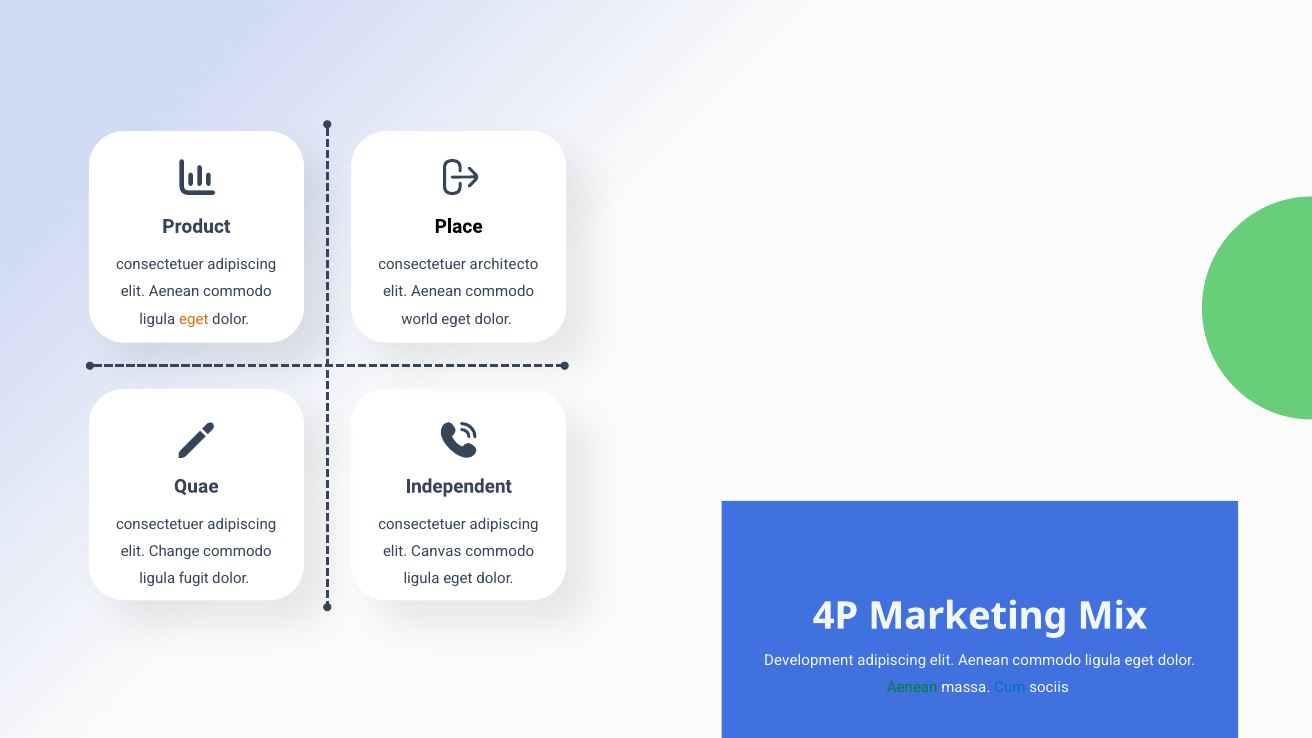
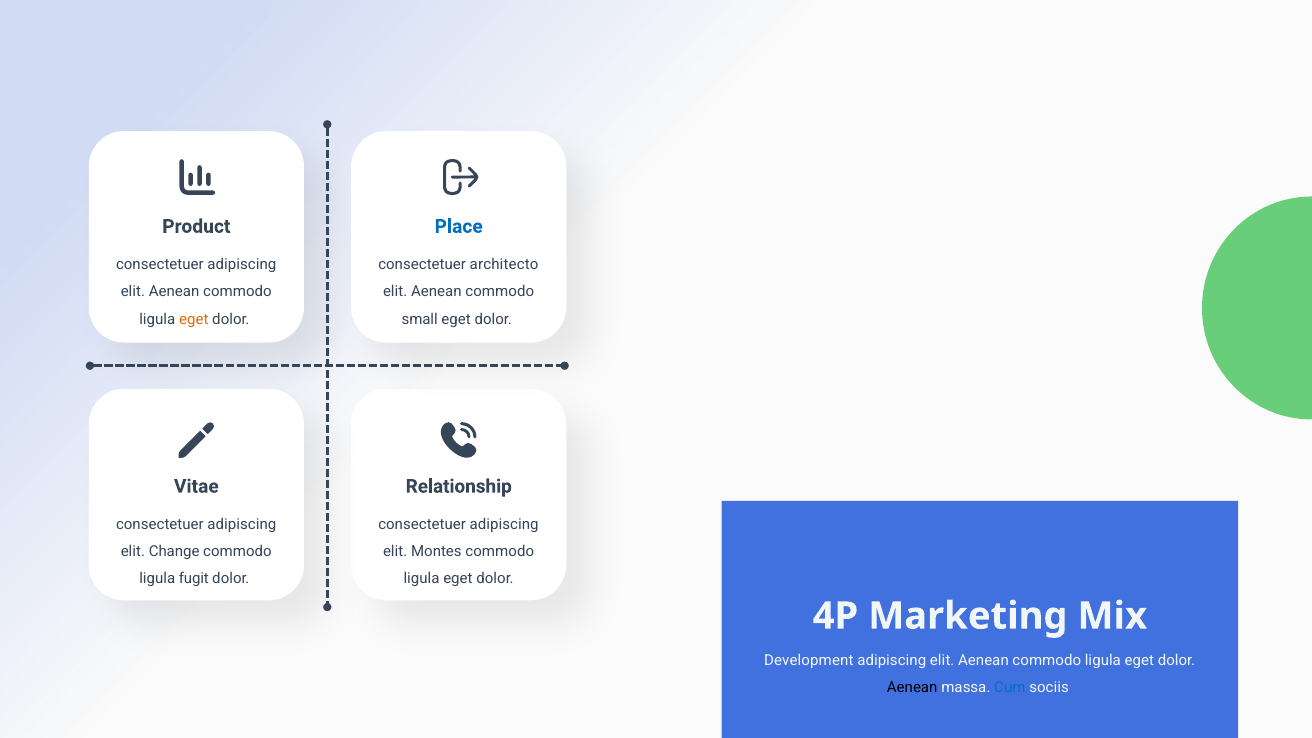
Place colour: black -> blue
world: world -> small
Quae: Quae -> Vitae
Independent: Independent -> Relationship
Canvas: Canvas -> Montes
Aenean at (912, 688) colour: green -> black
